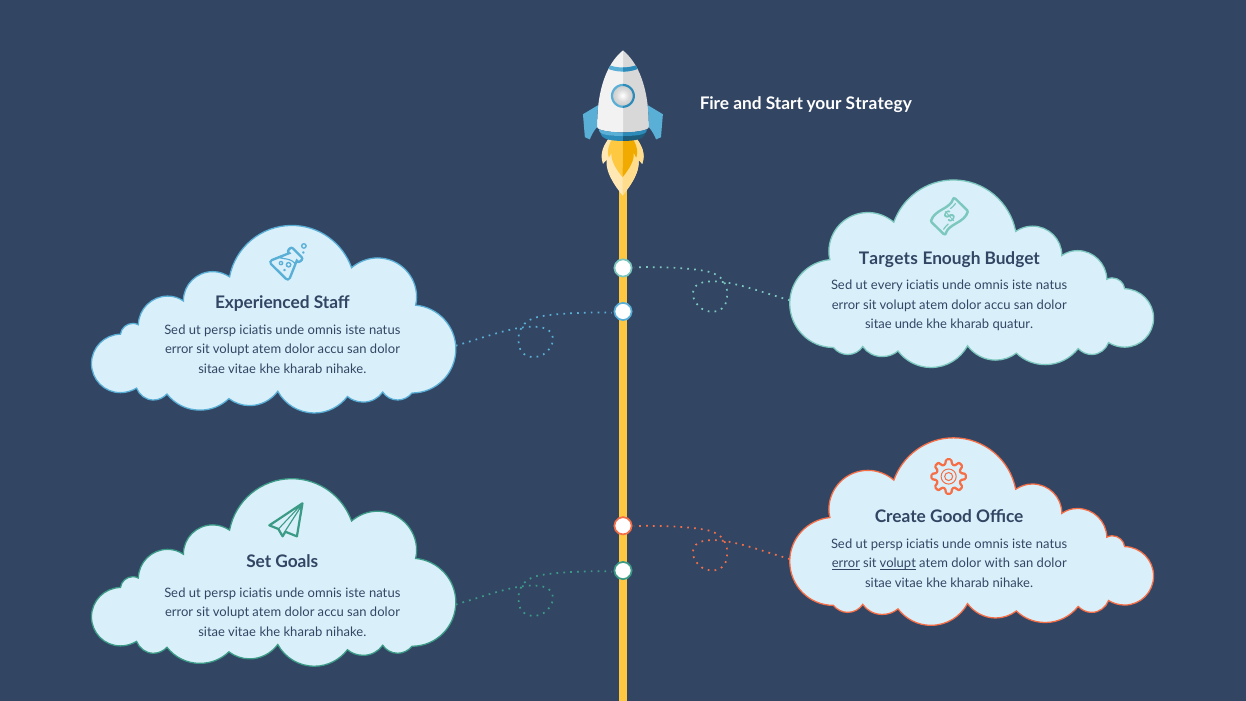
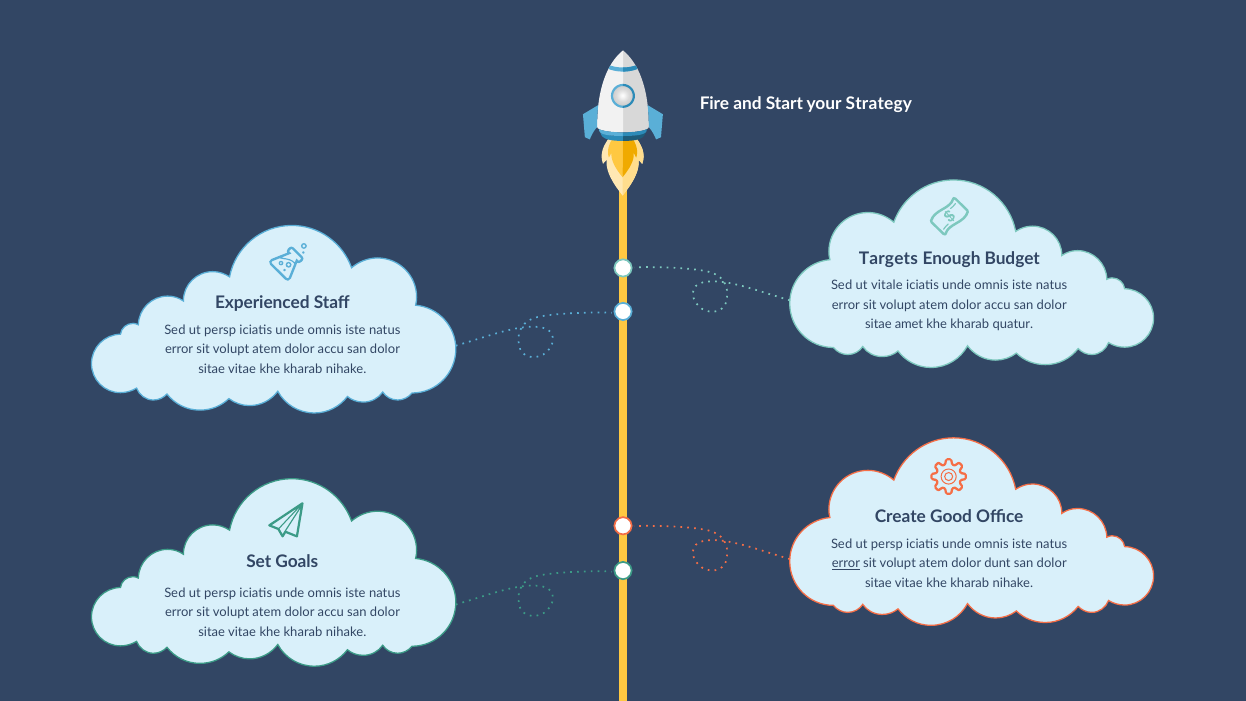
every: every -> vitale
sitae unde: unde -> amet
volupt at (898, 563) underline: present -> none
with: with -> dunt
